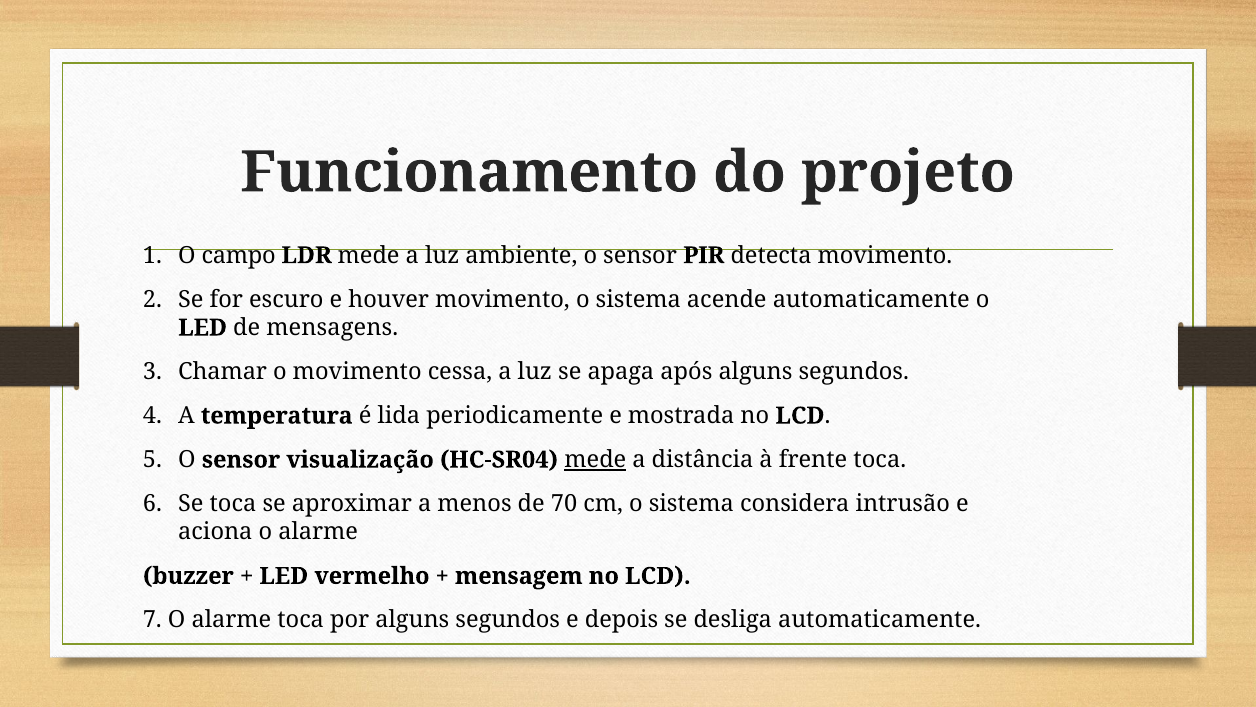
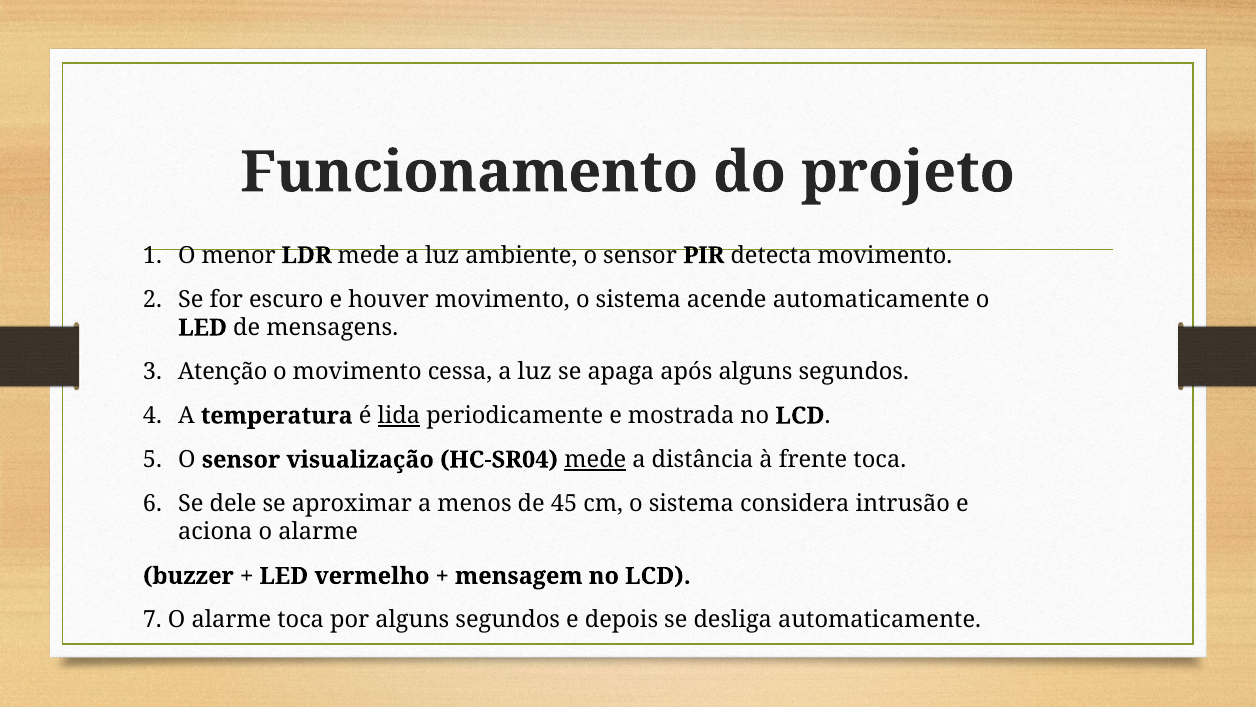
campo: campo -> menor
Chamar: Chamar -> Atenção
lida underline: none -> present
Se toca: toca -> dele
70: 70 -> 45
